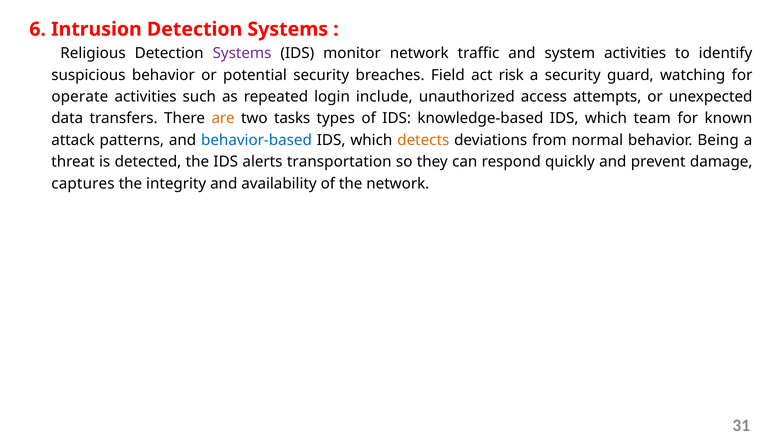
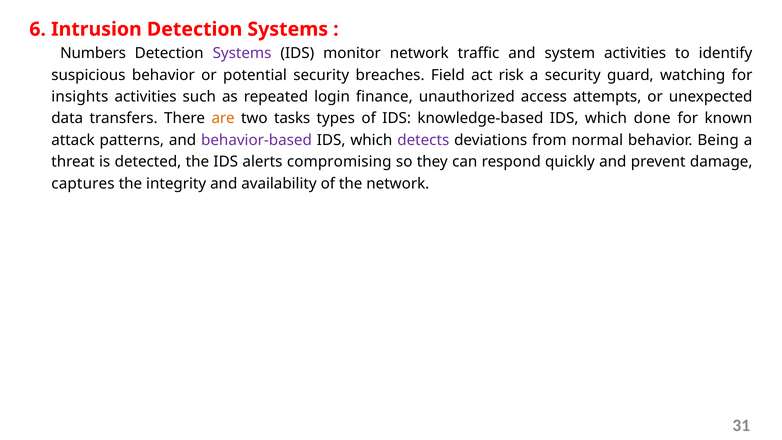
Religious: Religious -> Numbers
operate: operate -> insights
include: include -> finance
team: team -> done
behavior-based colour: blue -> purple
detects colour: orange -> purple
transportation: transportation -> compromising
